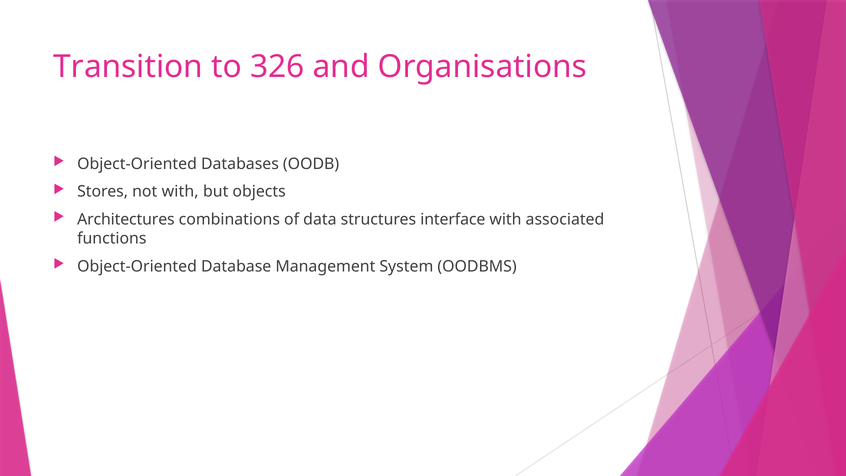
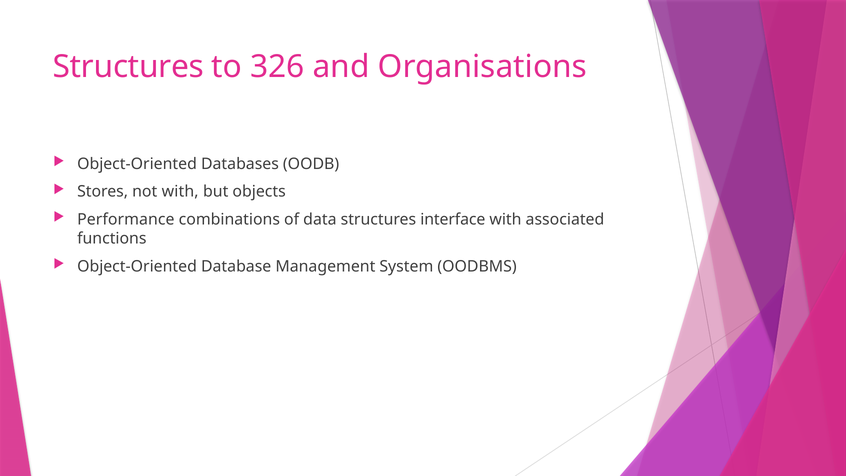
Transition at (128, 67): Transition -> Structures
Architectures: Architectures -> Performance
